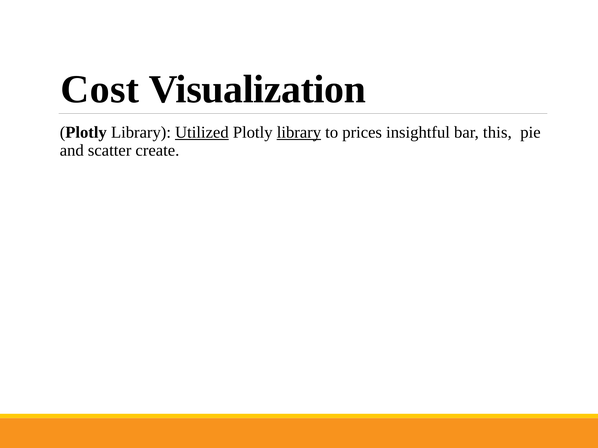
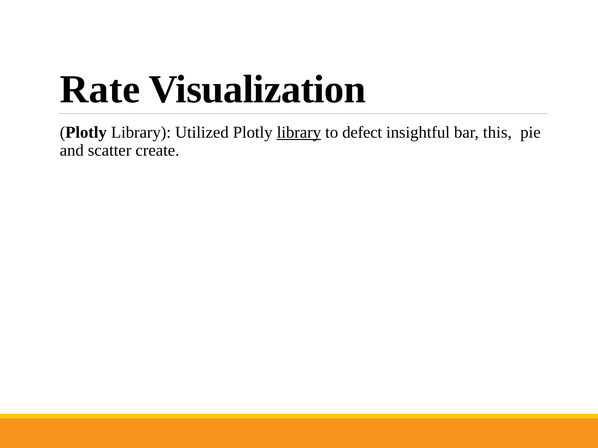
Cost: Cost -> Rate
Utilized underline: present -> none
prices: prices -> defect
